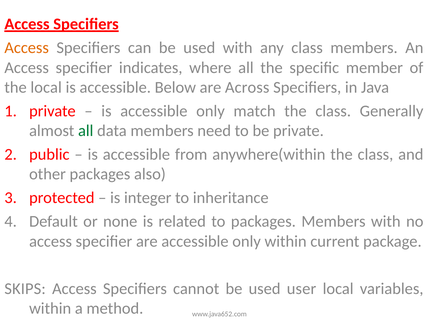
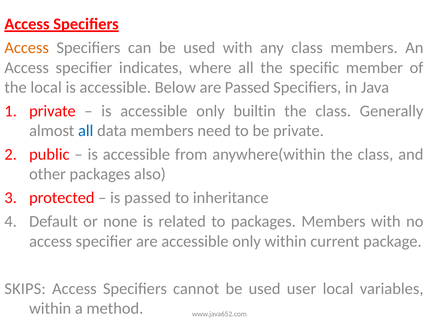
are Across: Across -> Passed
match: match -> builtin
all at (86, 131) colour: green -> blue
is integer: integer -> passed
